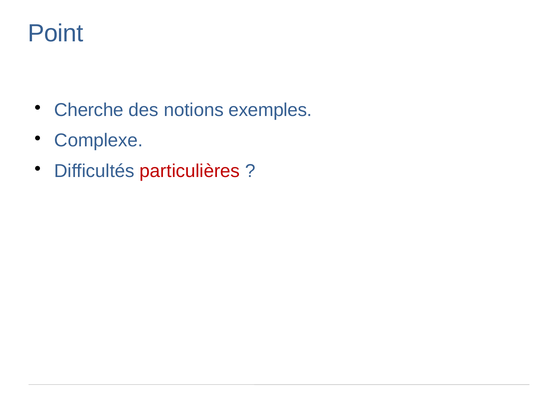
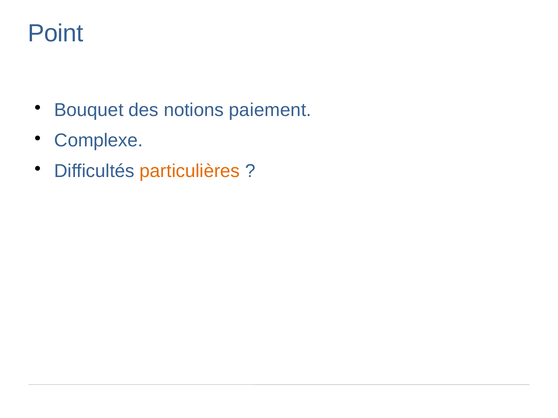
Cherche: Cherche -> Bouquet
exemples: exemples -> paiement
particulières colour: red -> orange
